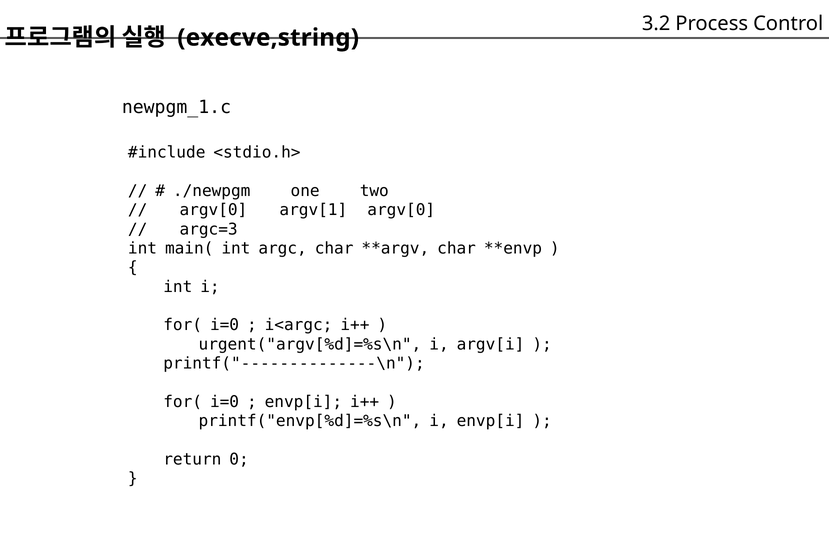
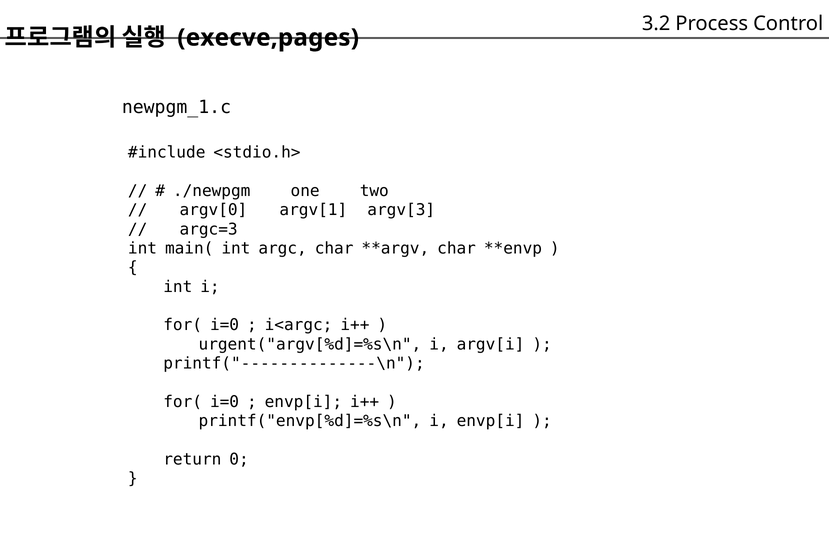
execve,string: execve,string -> execve,pages
argv[1 argv[0: argv[0 -> argv[3
